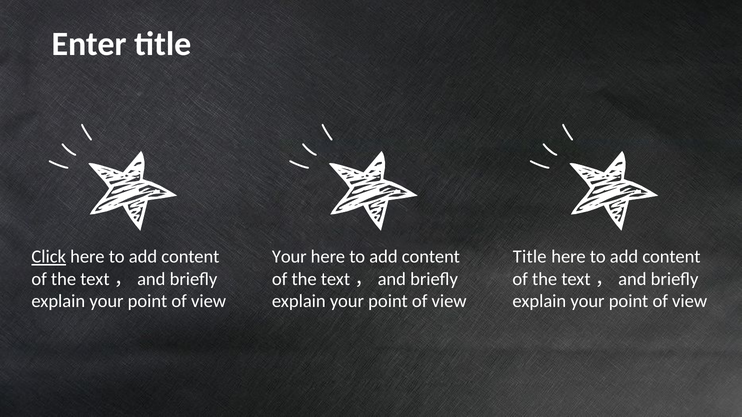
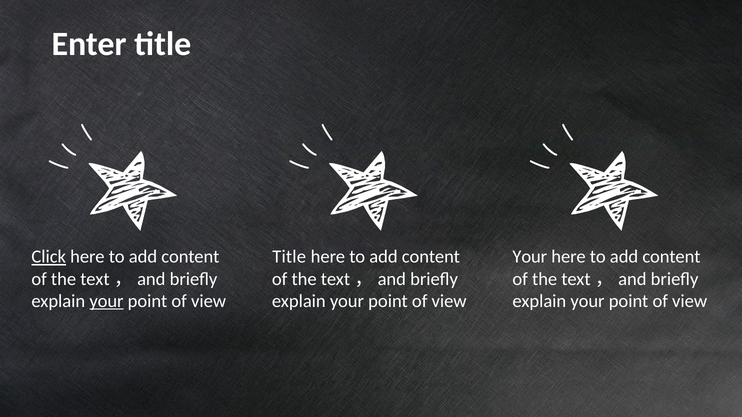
Your at (289, 257): Your -> Title
Title at (530, 257): Title -> Your
your at (106, 301) underline: none -> present
